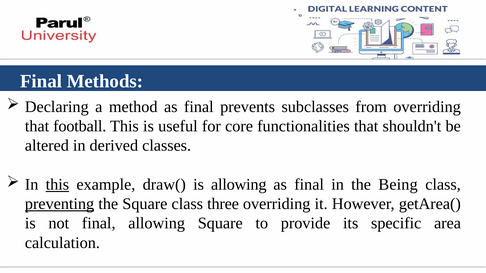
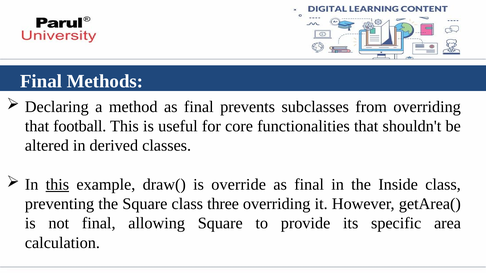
is allowing: allowing -> override
Being: Being -> Inside
preventing underline: present -> none
